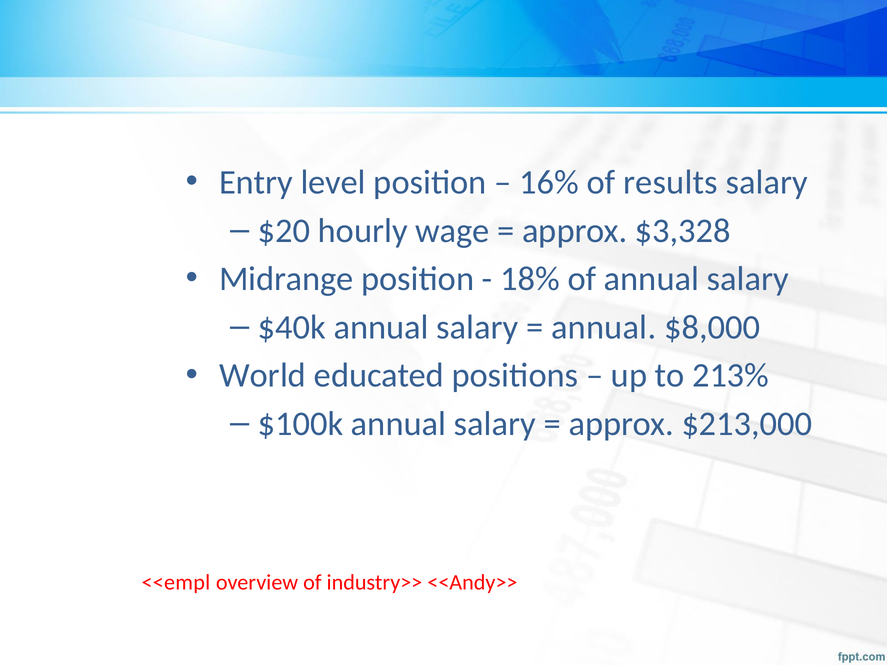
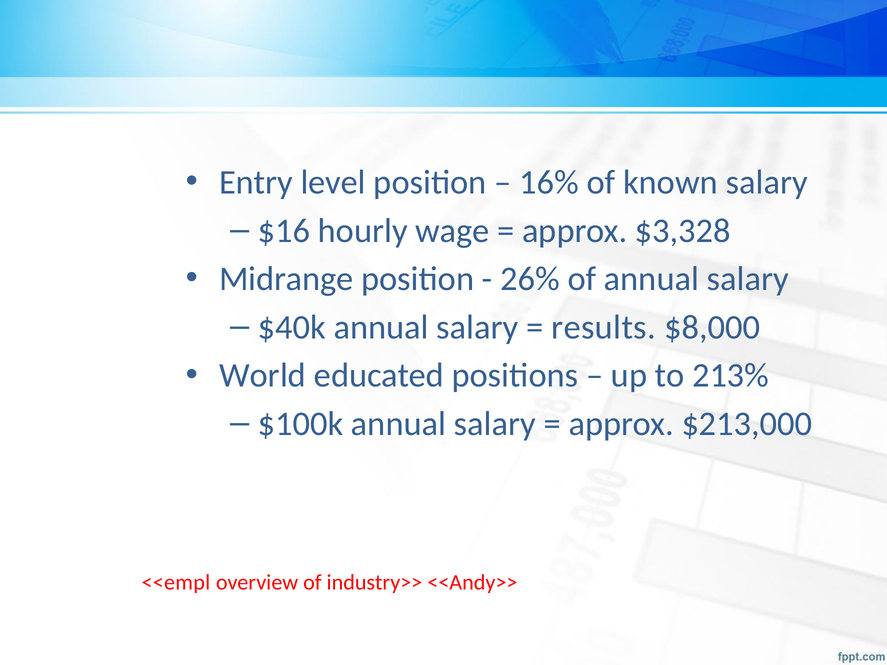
results: results -> known
$20: $20 -> $16
18%: 18% -> 26%
annual at (604, 327): annual -> results
